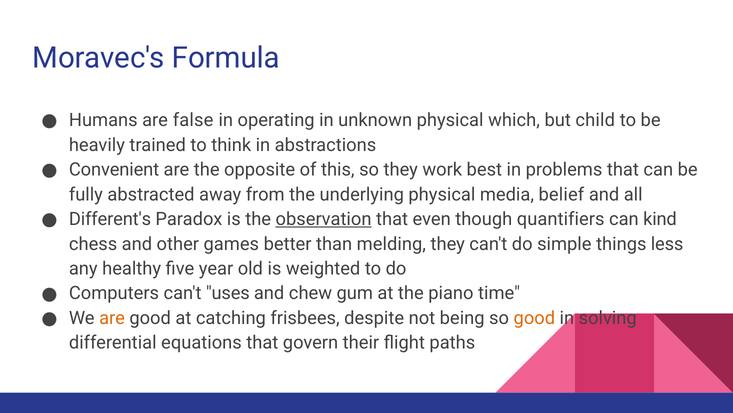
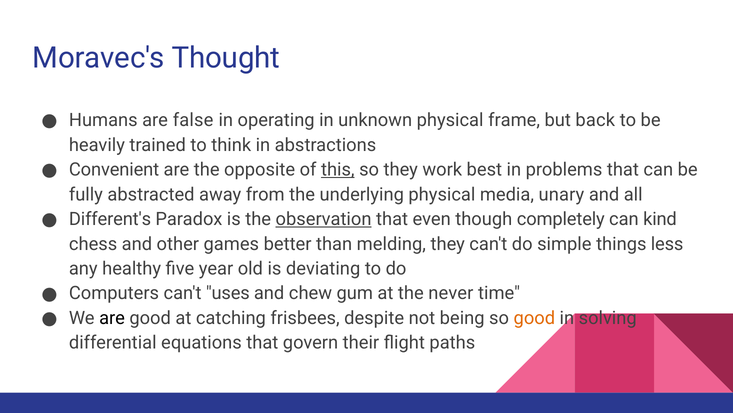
Formula: Formula -> Thought
which: which -> frame
child: child -> back
this underline: none -> present
belief: belief -> unary
quantifiers: quantifiers -> completely
weighted: weighted -> deviating
piano: piano -> never
are at (112, 318) colour: orange -> black
